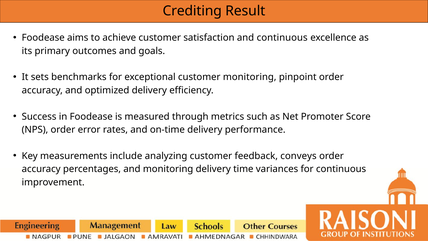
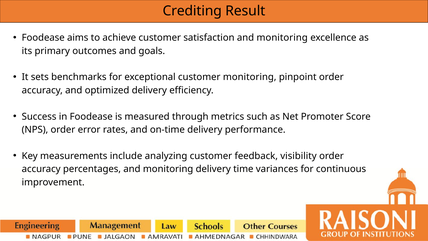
satisfaction and continuous: continuous -> monitoring
conveys: conveys -> visibility
